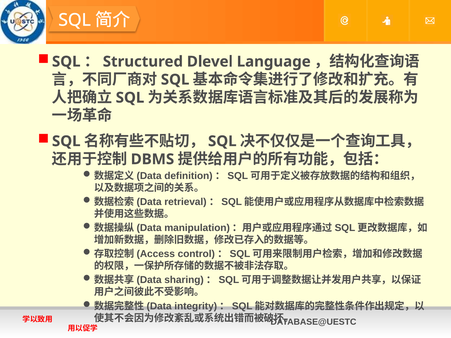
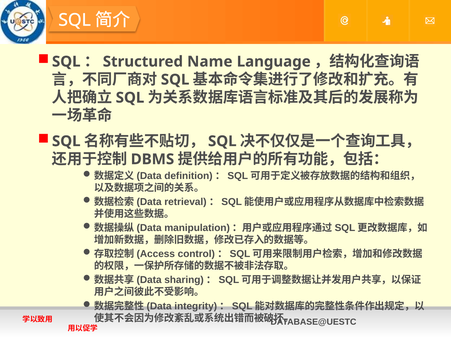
Dlevel: Dlevel -> Name
